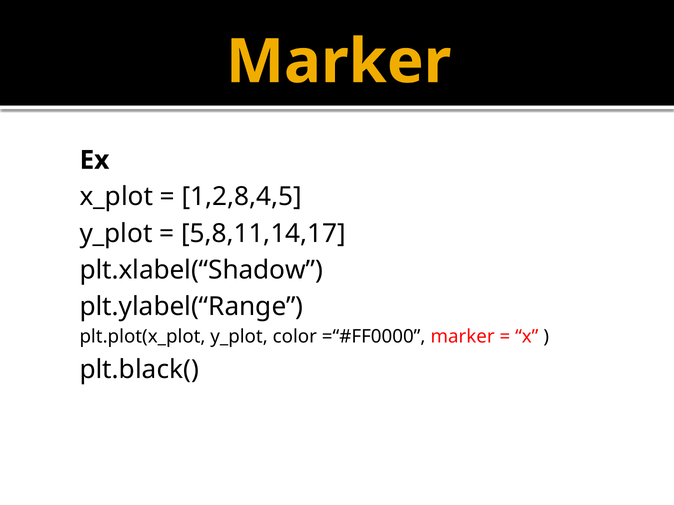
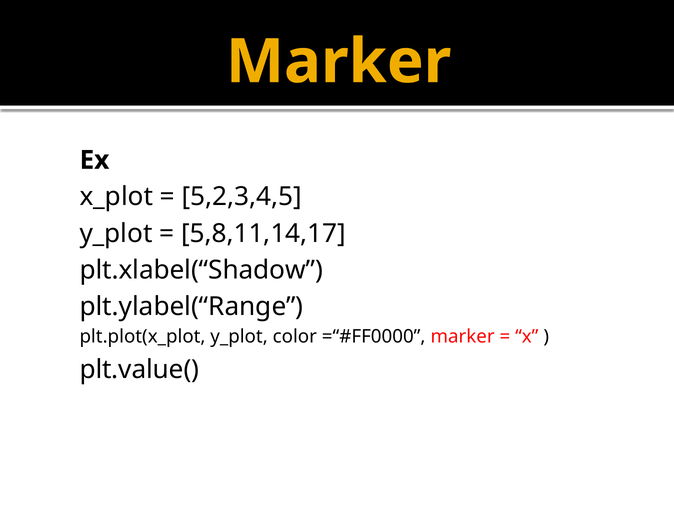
1,2,8,4,5: 1,2,8,4,5 -> 5,2,3,4,5
plt.black(: plt.black( -> plt.value(
